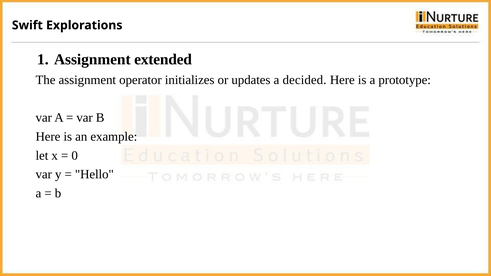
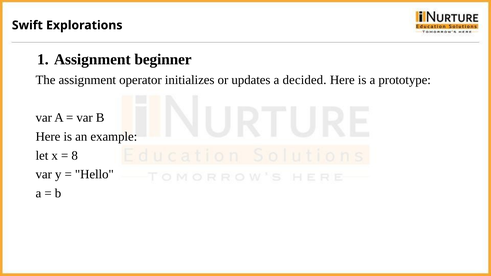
extended: extended -> beginner
0: 0 -> 8
